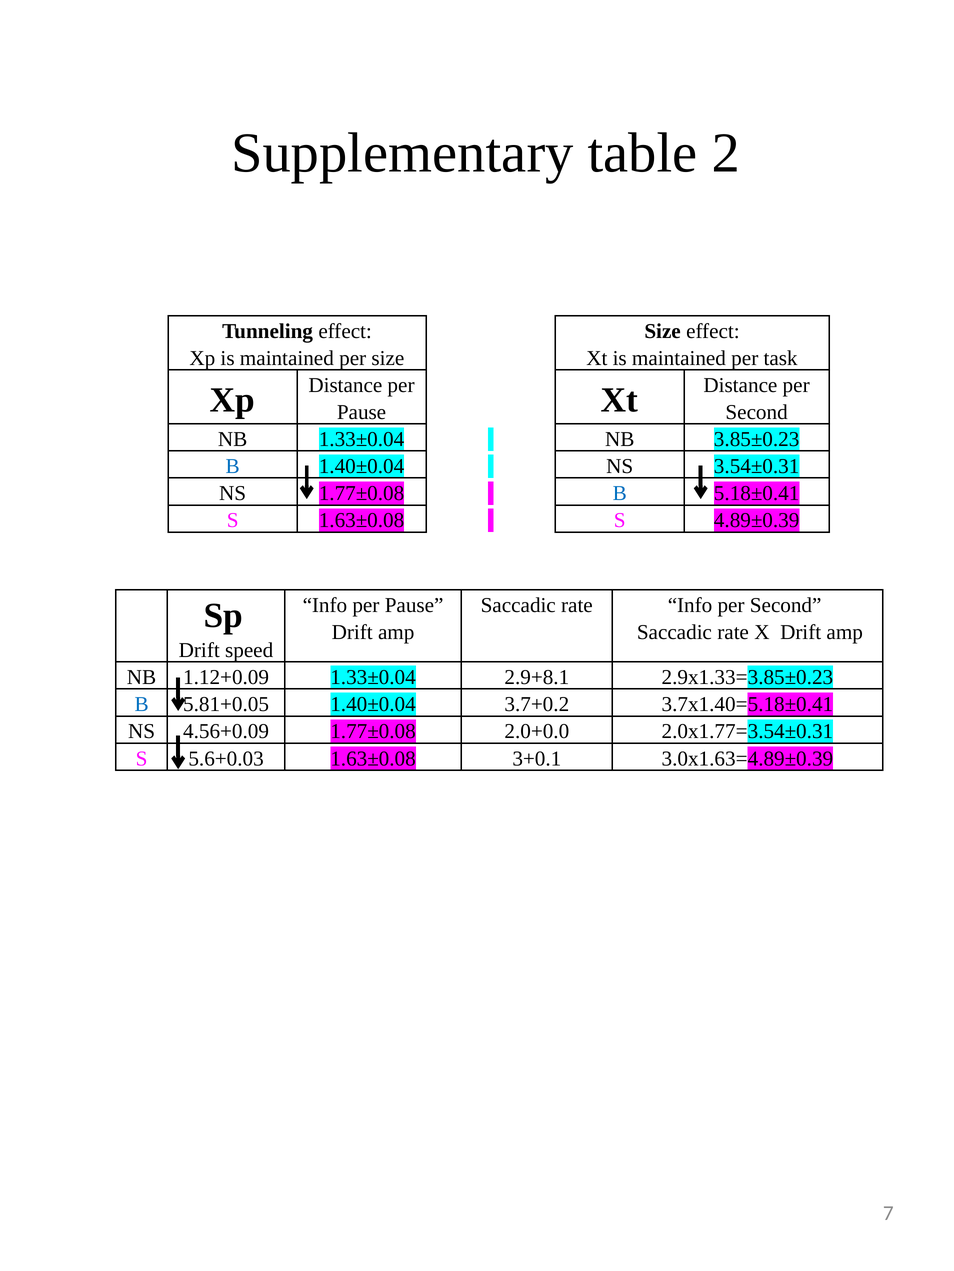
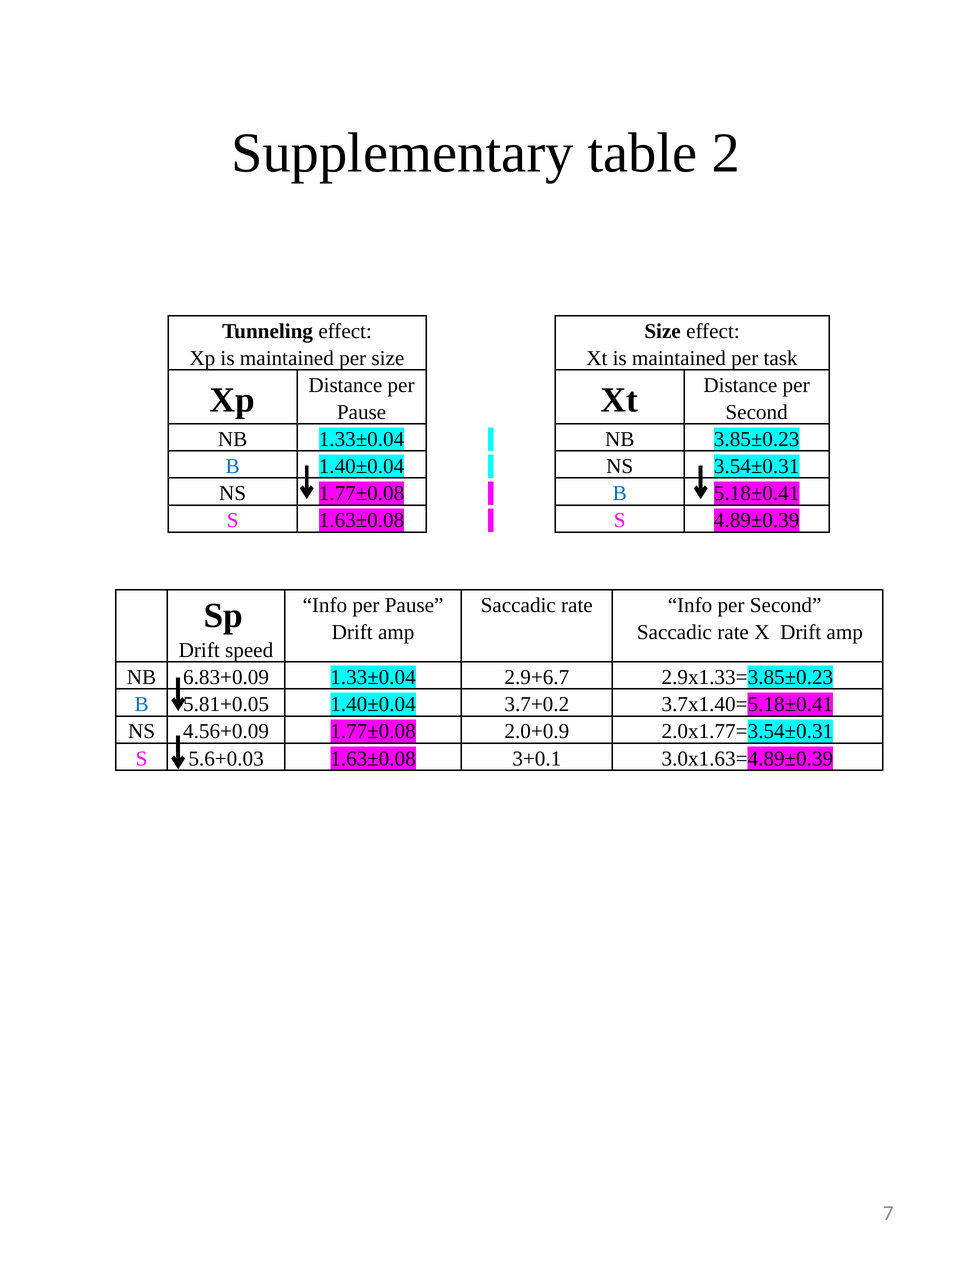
1.12+0.09: 1.12+0.09 -> 6.83+0.09
2.9+8.1: 2.9+8.1 -> 2.9+6.7
2.0+0.0: 2.0+0.0 -> 2.0+0.9
